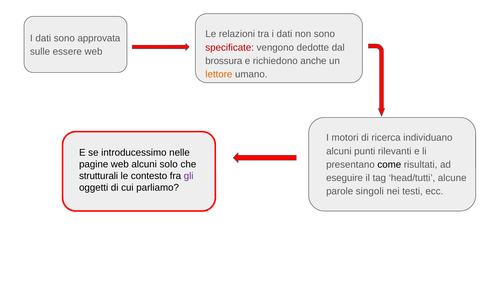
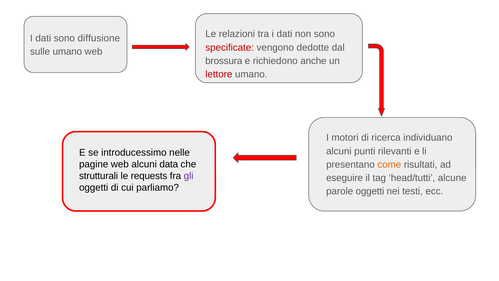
approvata: approvata -> diffusione
sulle essere: essere -> umano
lettore colour: orange -> red
solo: solo -> data
come colour: black -> orange
contesto: contesto -> requests
parole singoli: singoli -> oggetti
